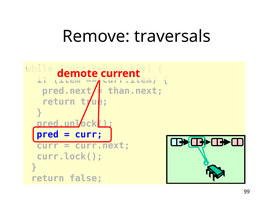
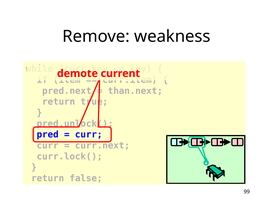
traversals: traversals -> weakness
